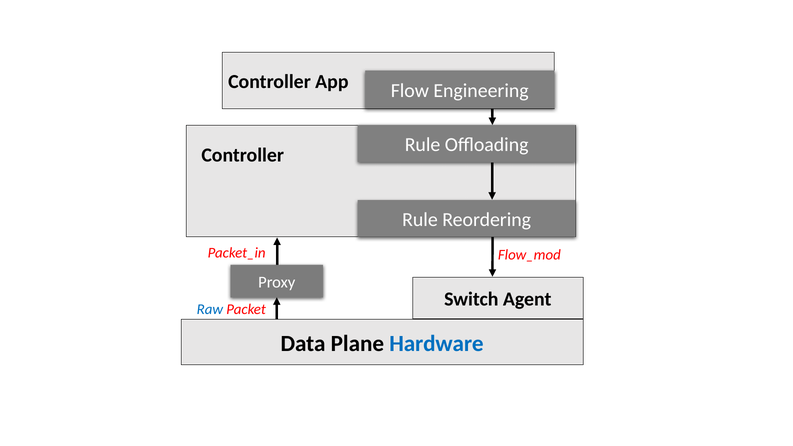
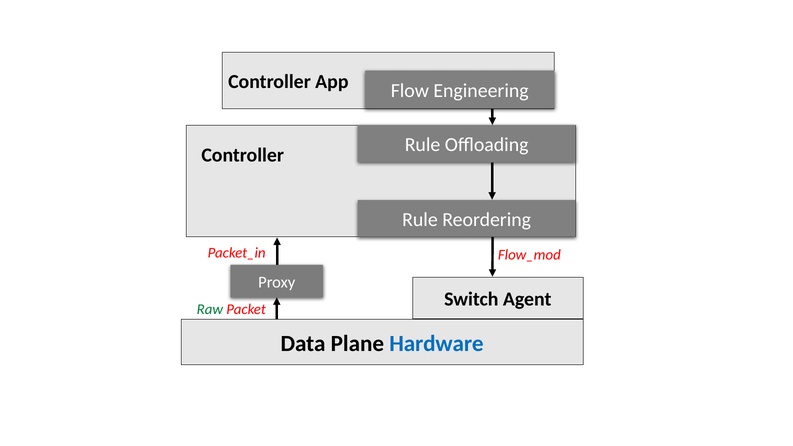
Raw colour: blue -> green
